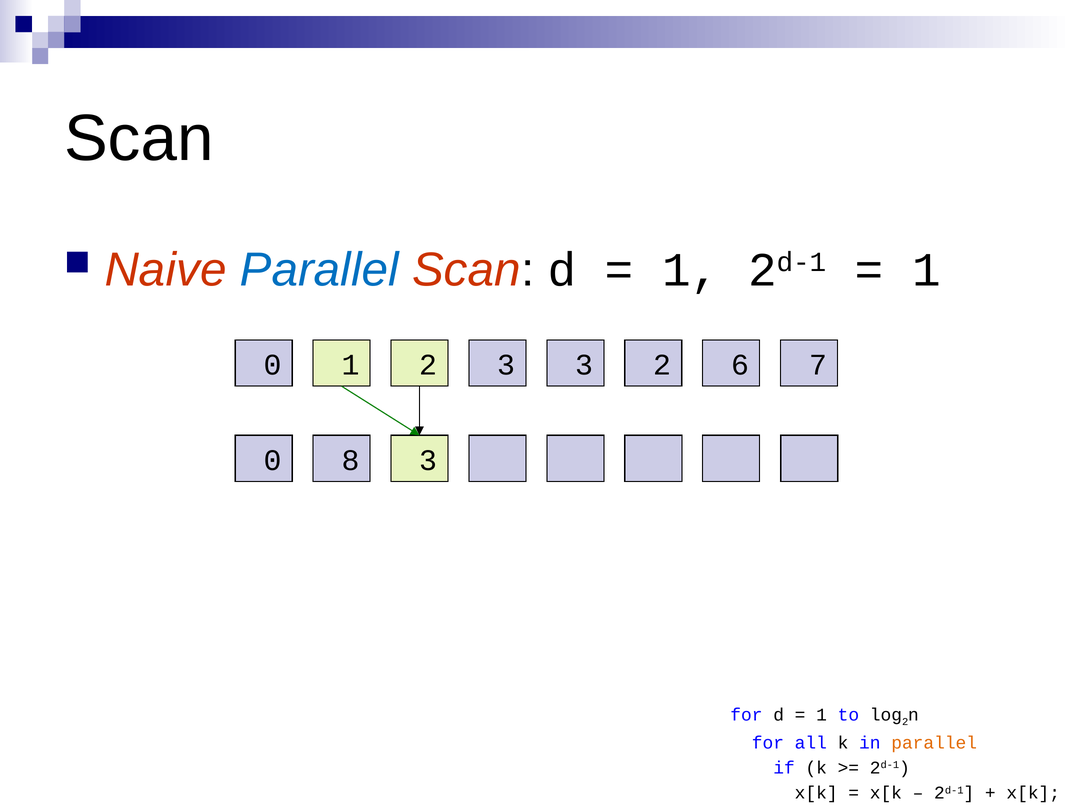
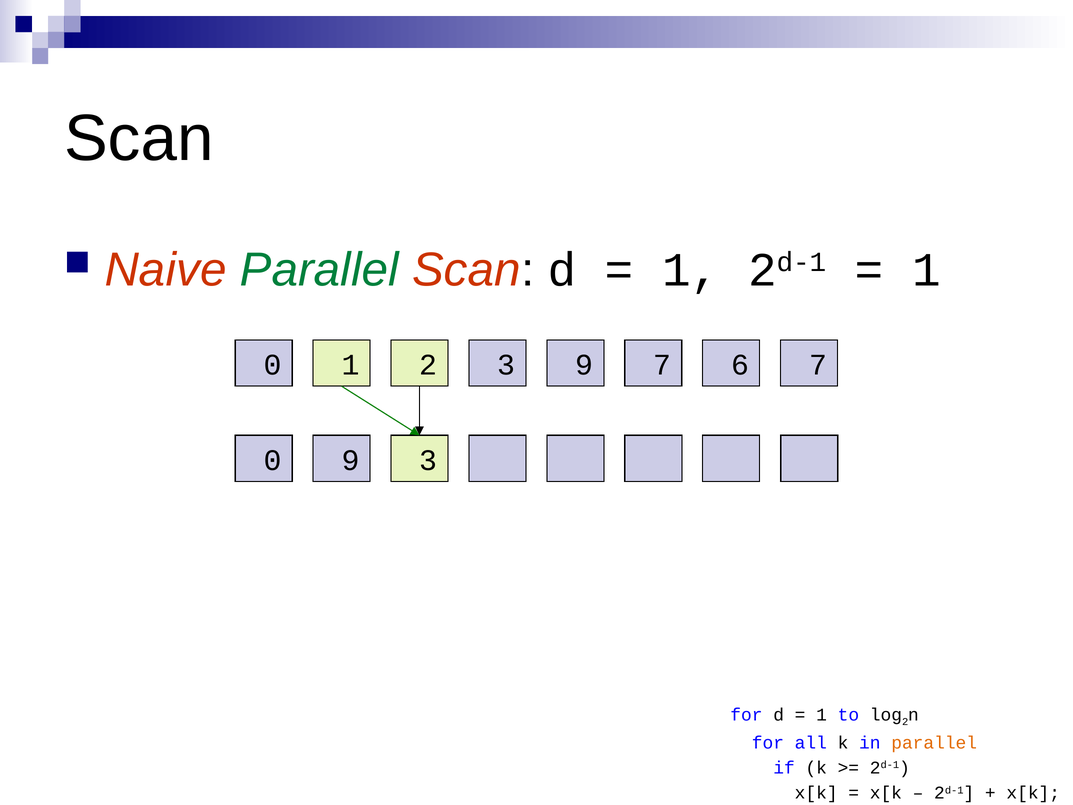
Parallel at (319, 270) colour: blue -> green
3 3: 3 -> 9
1 2: 2 -> 7
0 8: 8 -> 9
